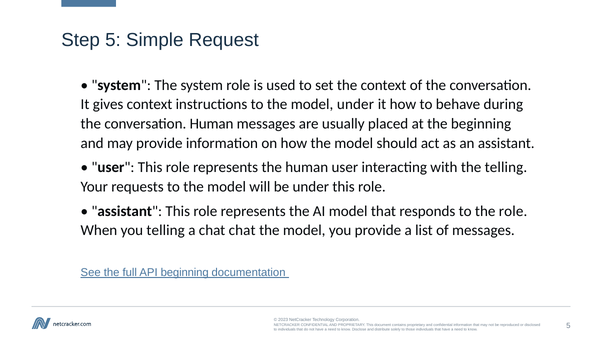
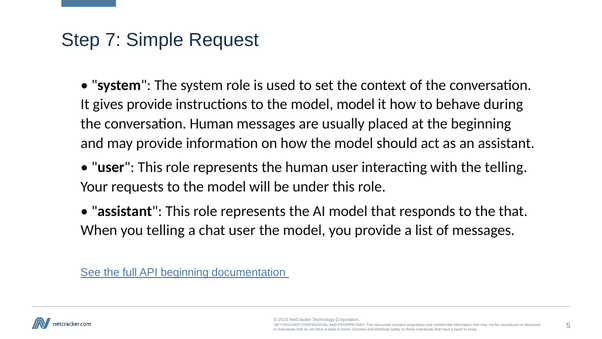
Step 5: 5 -> 7
gives context: context -> provide
model under: under -> model
the role: role -> that
chat chat: chat -> user
